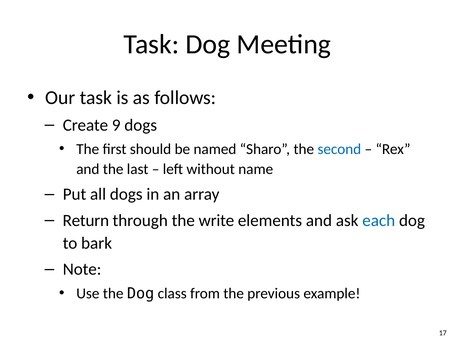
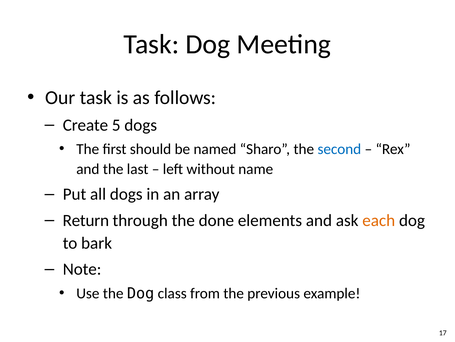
9: 9 -> 5
write: write -> done
each colour: blue -> orange
